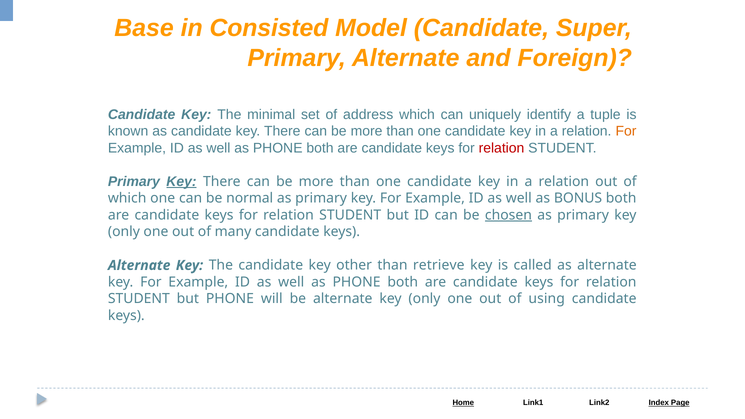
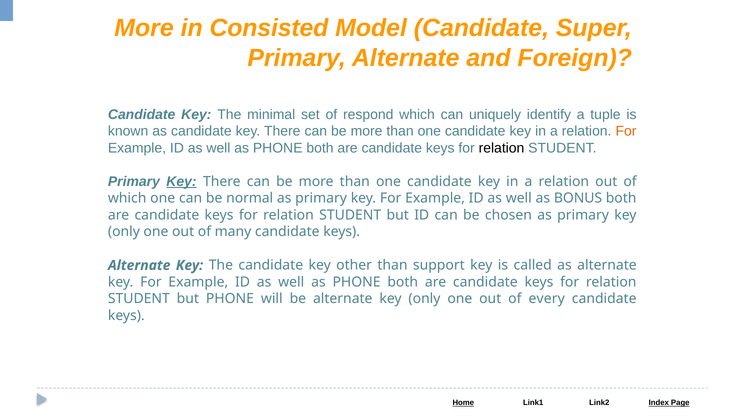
Base at (144, 28): Base -> More
address: address -> respond
relation at (501, 148) colour: red -> black
chosen underline: present -> none
retrieve: retrieve -> support
using: using -> every
